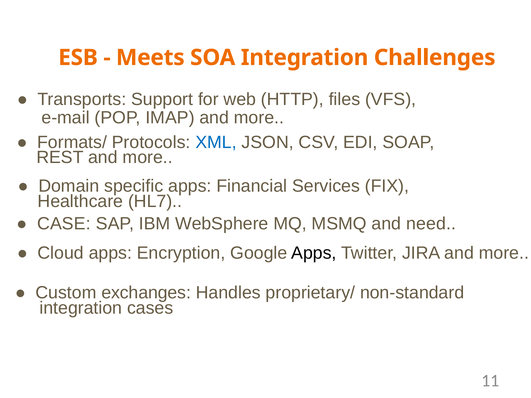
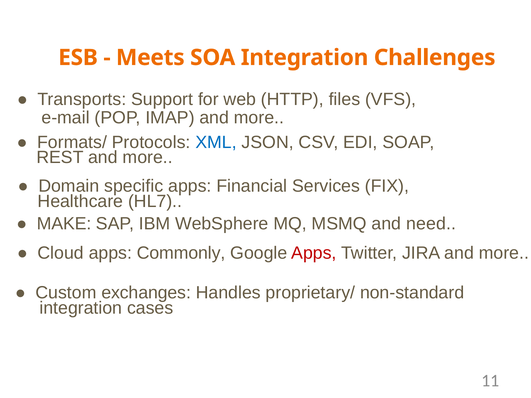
CASE: CASE -> MAKE
Encryption: Encryption -> Commonly
Apps at (314, 253) colour: black -> red
